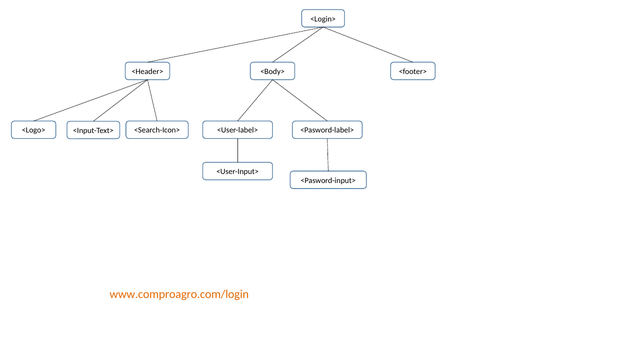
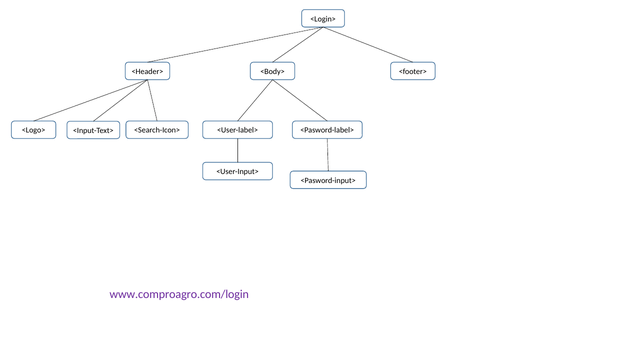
www.comproagro.com/login colour: orange -> purple
